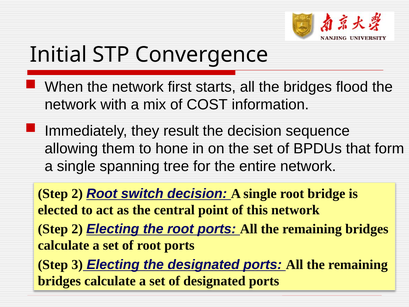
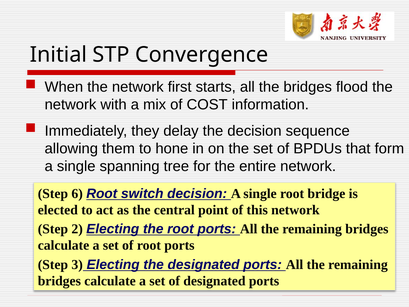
result: result -> delay
2 at (77, 193): 2 -> 6
